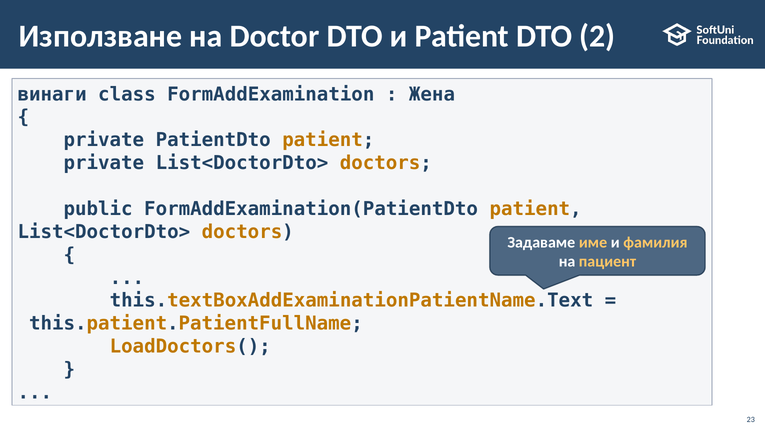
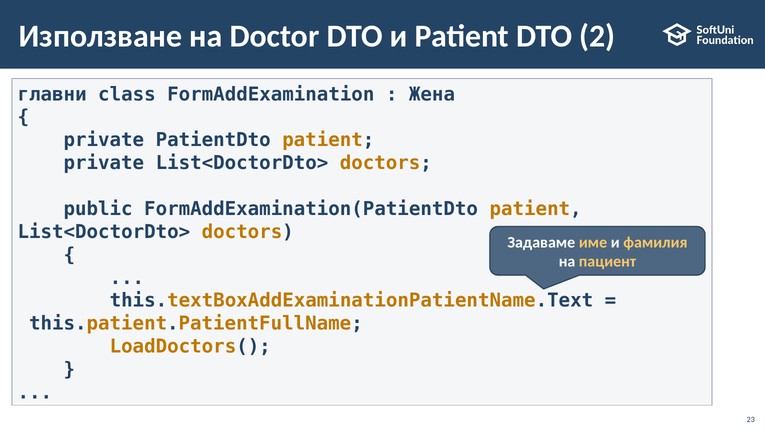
винаги: винаги -> главни
